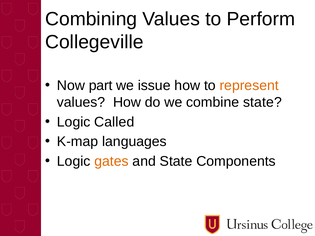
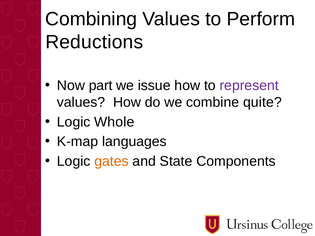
Collegeville: Collegeville -> Reductions
represent colour: orange -> purple
combine state: state -> quite
Called: Called -> Whole
